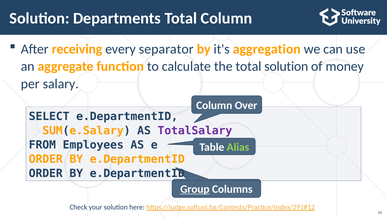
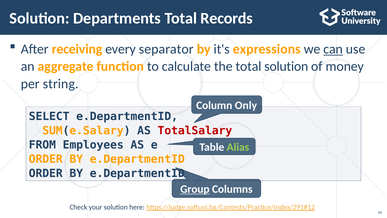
Total Column: Column -> Records
aggregation: aggregation -> expressions
can underline: none -> present
salary: salary -> string
Over: Over -> Only
TotalSalary colour: purple -> red
